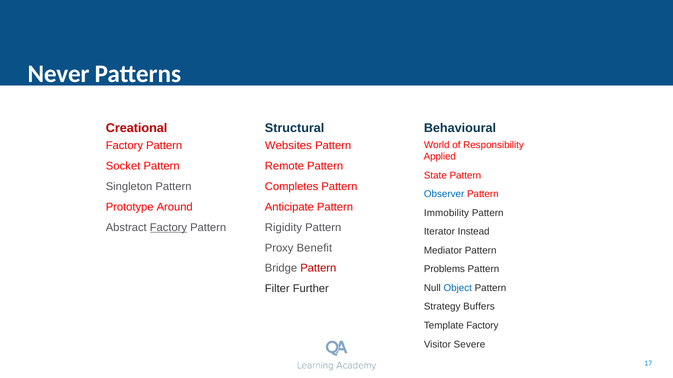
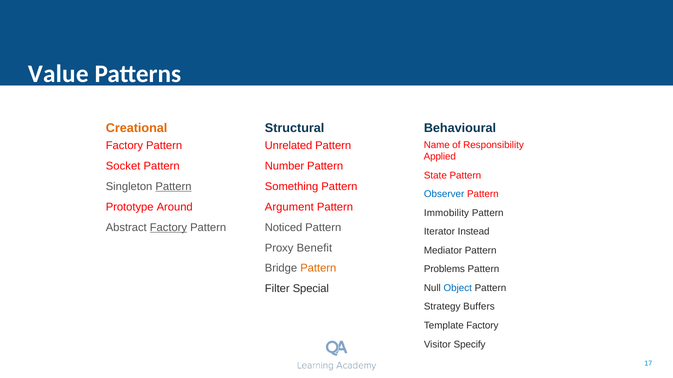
Never: Never -> Value
Creational colour: red -> orange
World: World -> Name
Websites: Websites -> Unrelated
Remote: Remote -> Number
Pattern at (173, 187) underline: none -> present
Completes: Completes -> Something
Anticipate: Anticipate -> Argument
Rigidity: Rigidity -> Noticed
Pattern at (318, 269) colour: red -> orange
Further: Further -> Special
Severe: Severe -> Specify
